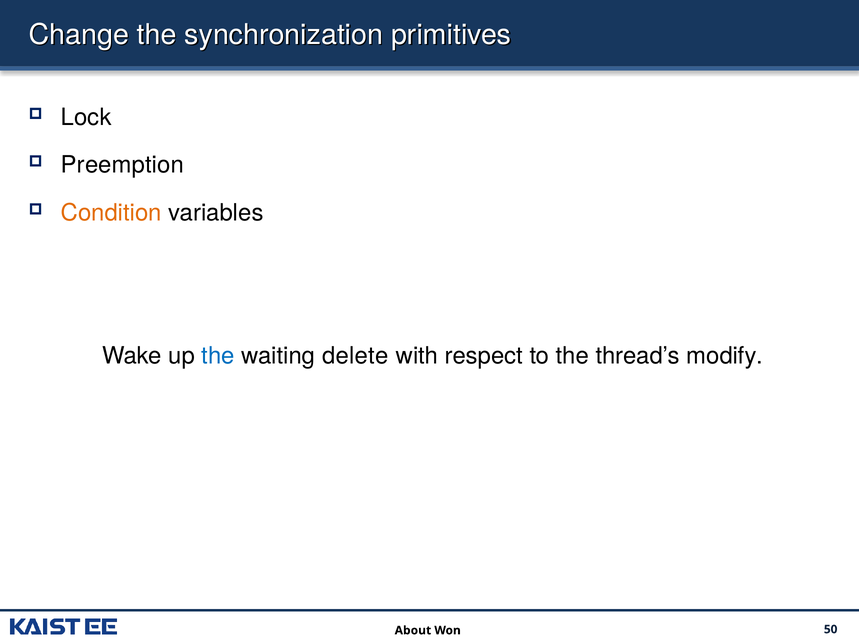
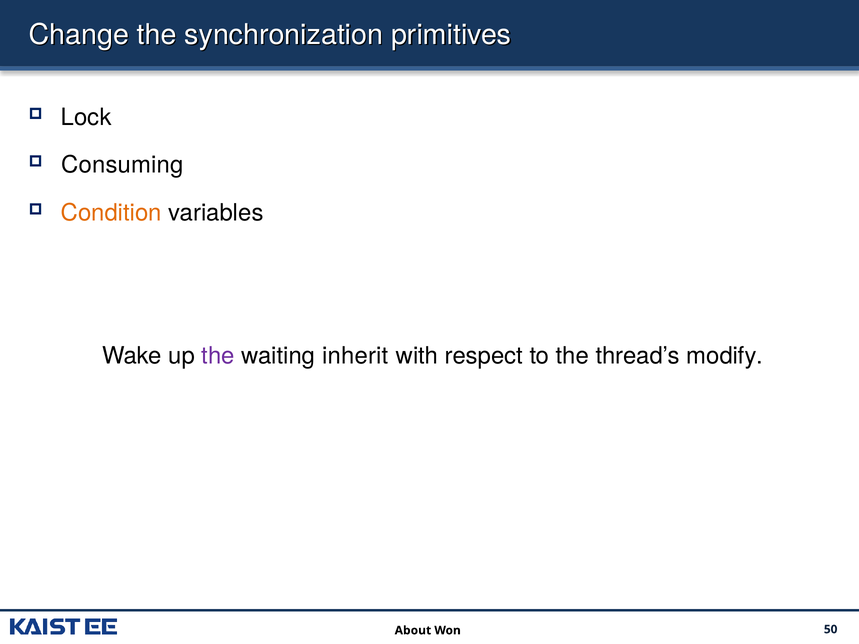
Preemption: Preemption -> Consuming
the at (218, 356) colour: blue -> purple
delete: delete -> inherit
